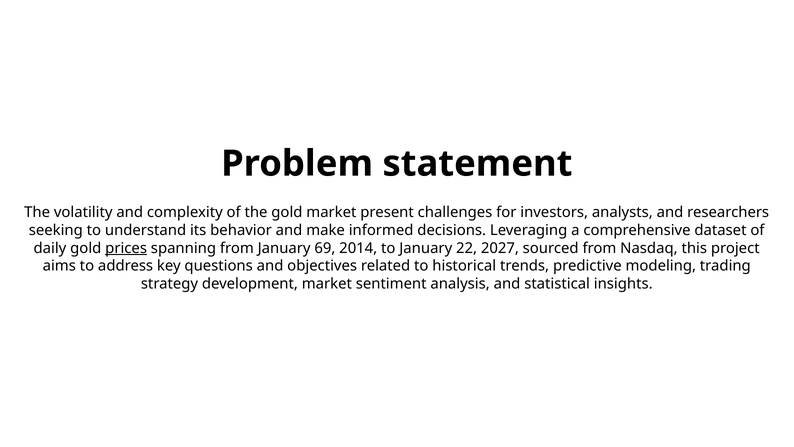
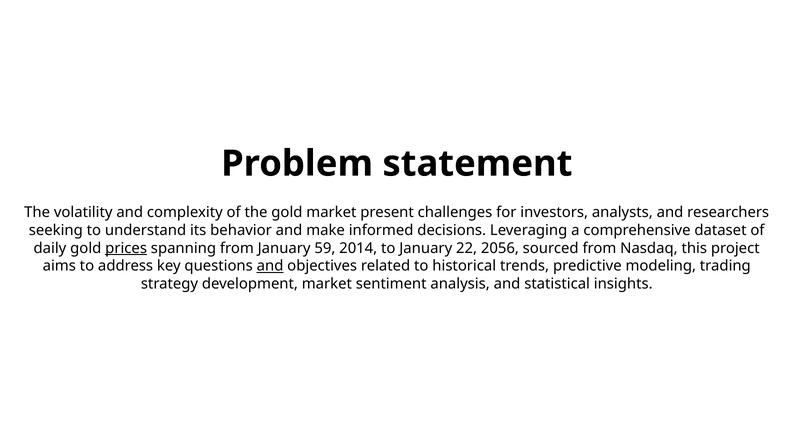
69: 69 -> 59
2027: 2027 -> 2056
and at (270, 266) underline: none -> present
